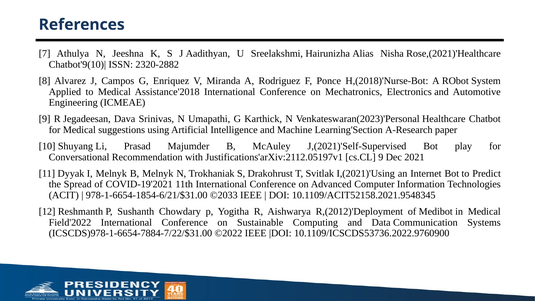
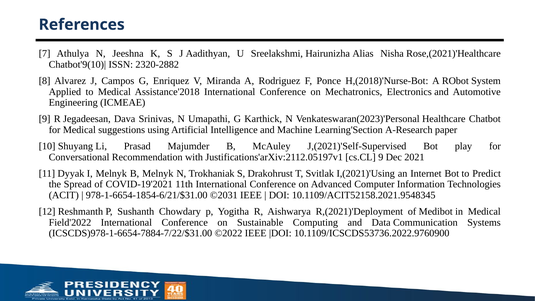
©2033: ©2033 -> ©2031
R,(2012)'Deployment: R,(2012)'Deployment -> R,(2021)'Deployment
